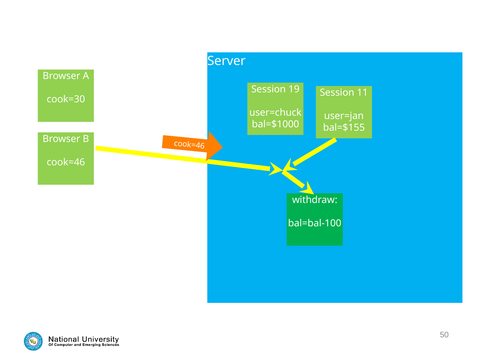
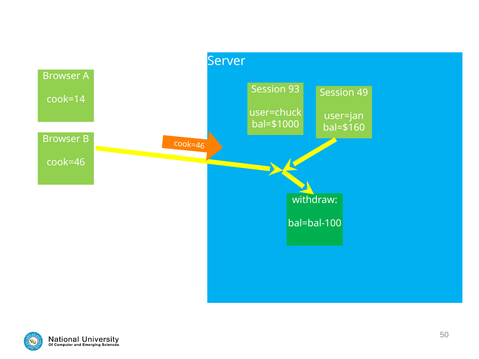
19: 19 -> 93
11: 11 -> 49
cook=30: cook=30 -> cook=14
bal=$155: bal=$155 -> bal=$160
